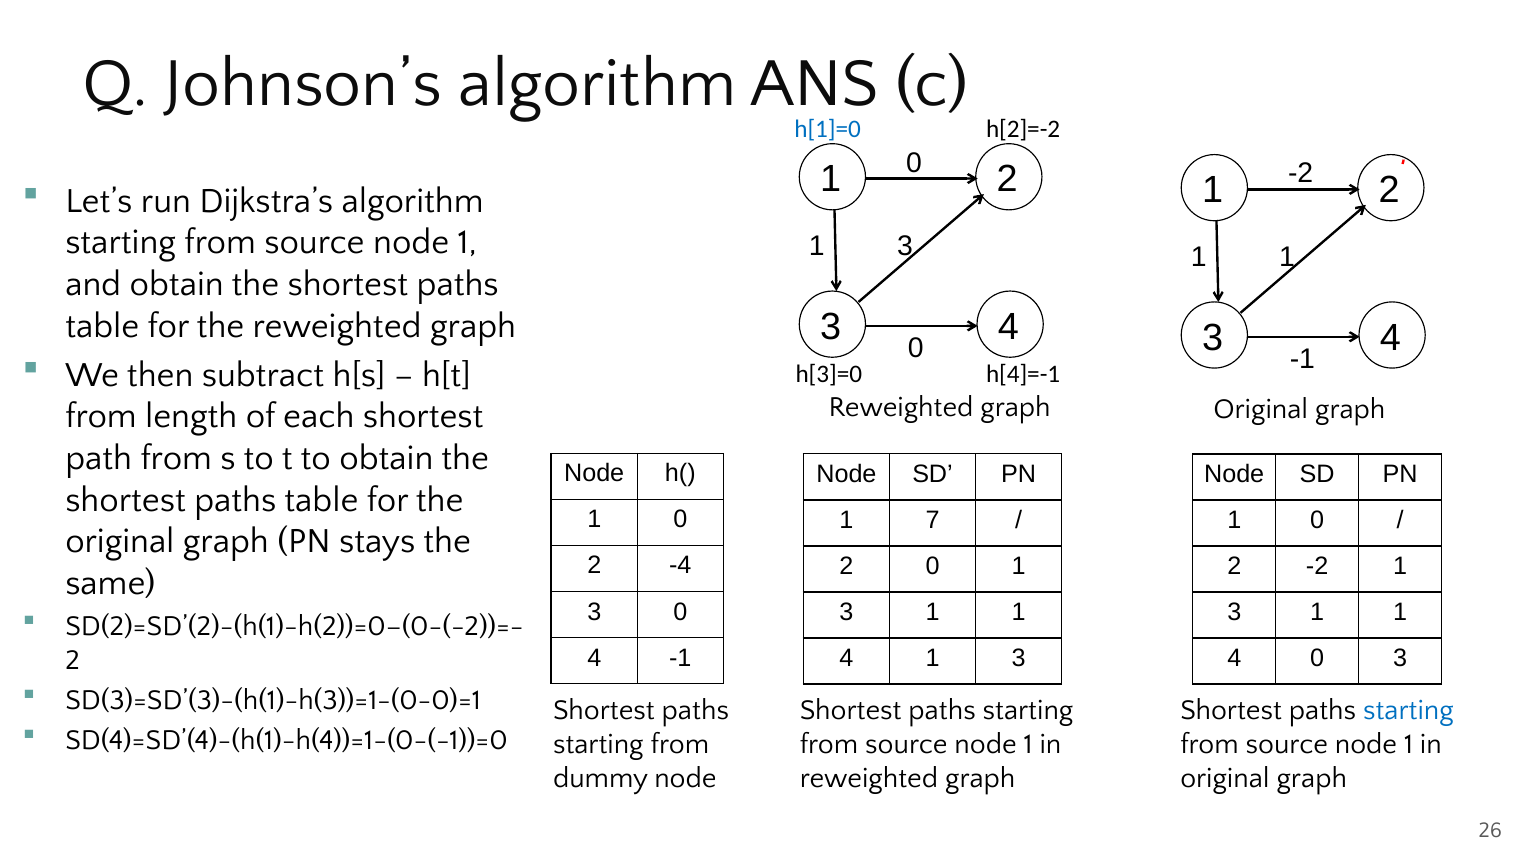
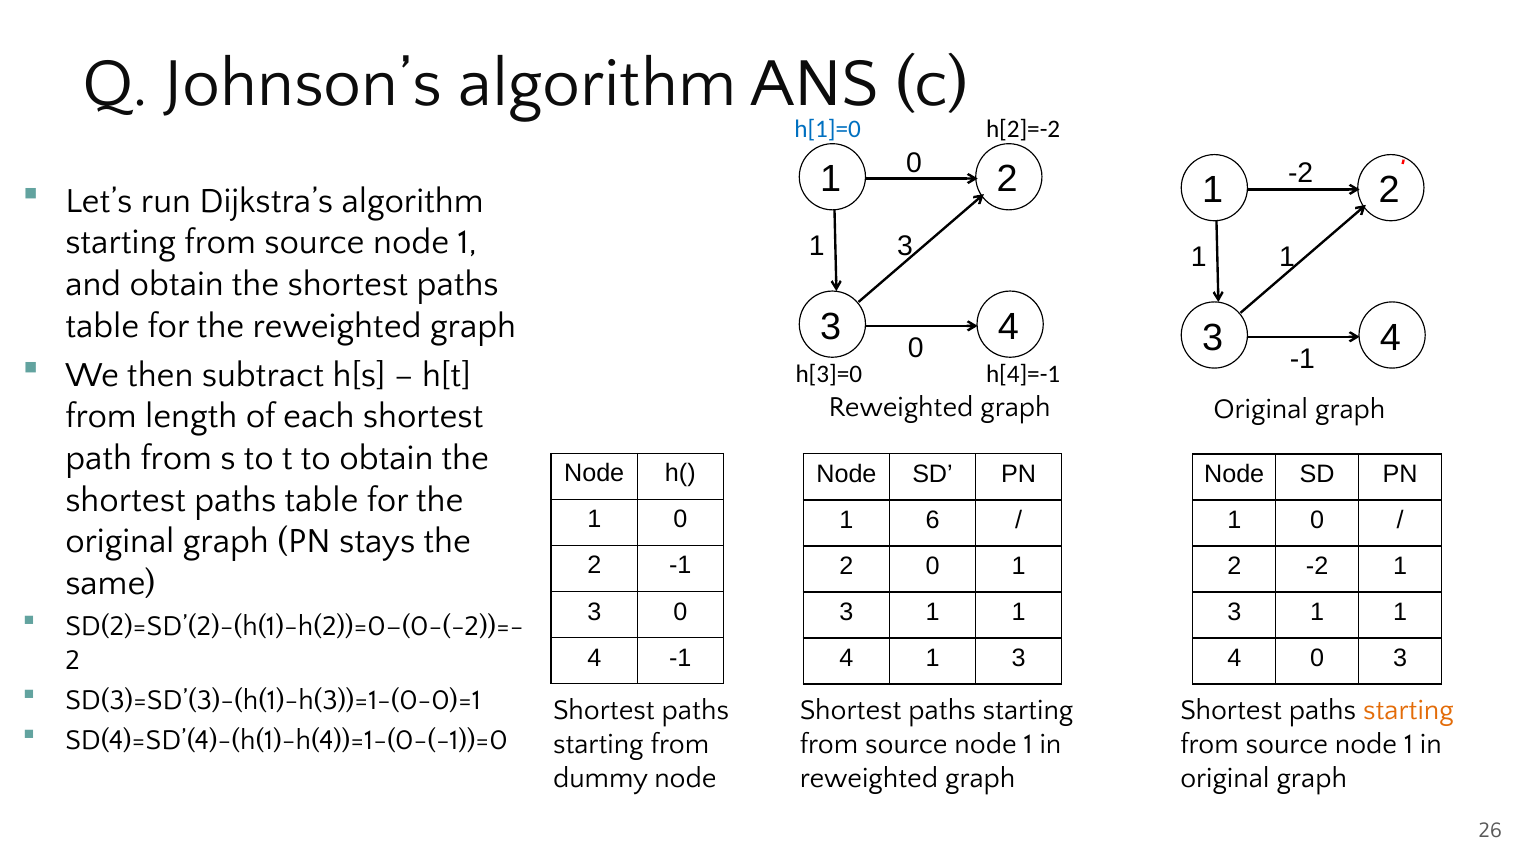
7: 7 -> 6
2 -4: -4 -> -1
starting at (1408, 710) colour: blue -> orange
